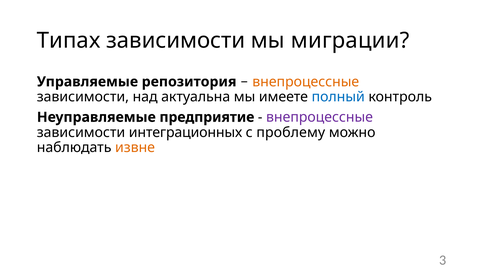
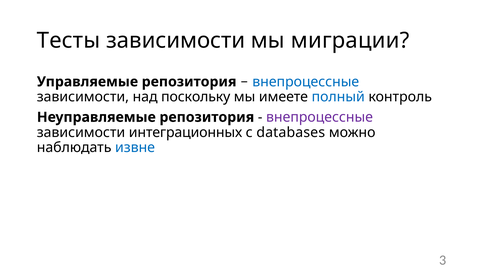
Типах: Типах -> Тесты
внепроцессные at (306, 82) colour: orange -> blue
актуальна: актуальна -> поскольку
Неуправляемые предприятие: предприятие -> репозитория
проблему: проблему -> databases
извне colour: orange -> blue
